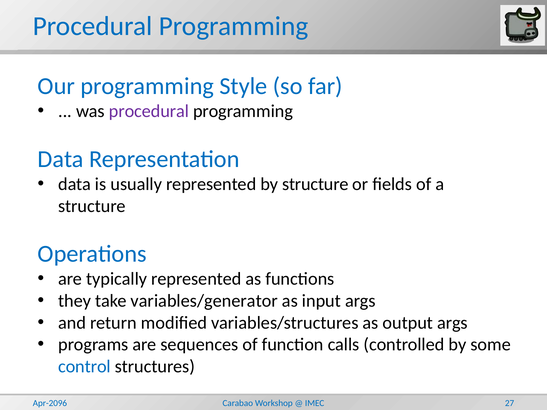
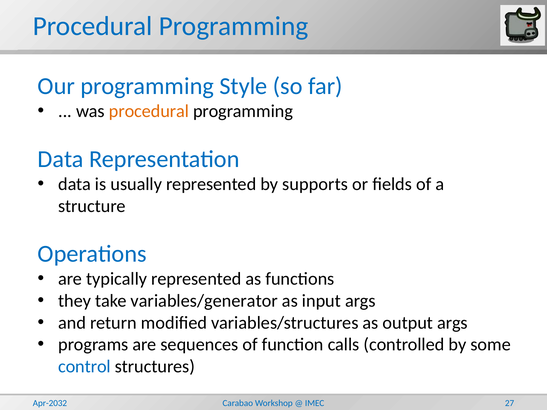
procedural at (149, 111) colour: purple -> orange
by structure: structure -> supports
Apr-2096: Apr-2096 -> Apr-2032
